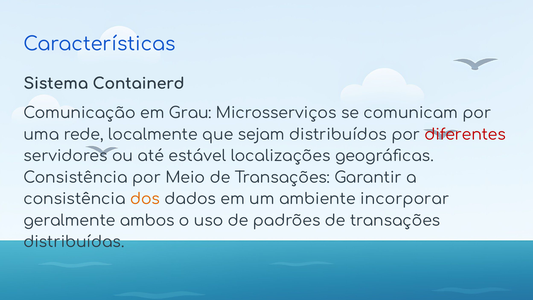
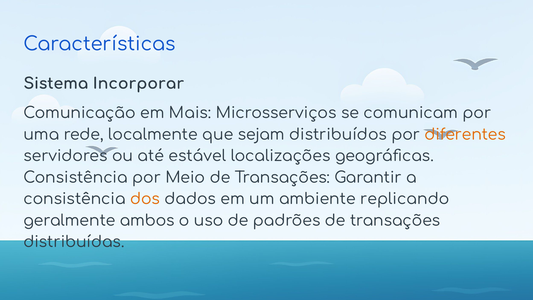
Containerd: Containerd -> Incorporar
Grau: Grau -> Mais
diferentes colour: red -> orange
incorporar: incorporar -> replicando
